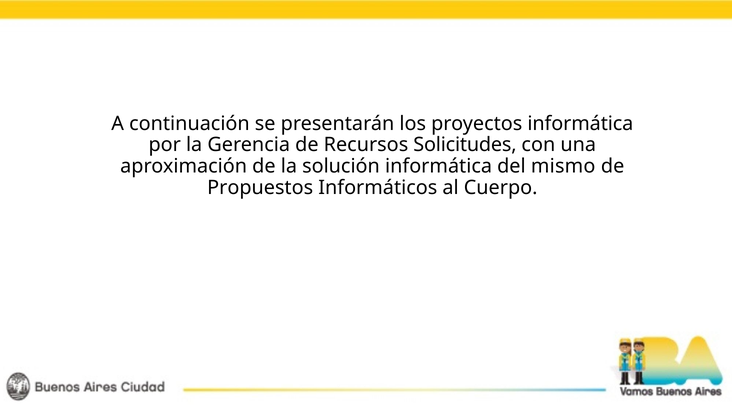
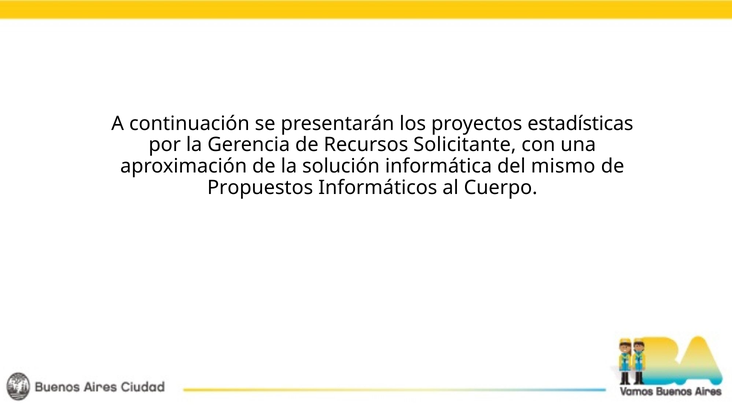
proyectos informática: informática -> estadísticas
Solicitudes: Solicitudes -> Solicitante
